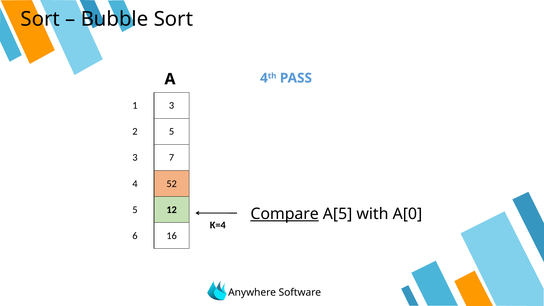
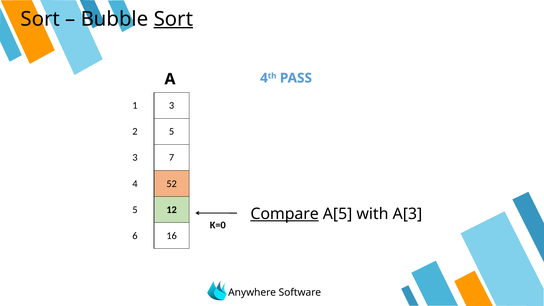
Sort at (173, 19) underline: none -> present
A[0: A[0 -> A[3
Κ=4: Κ=4 -> Κ=0
